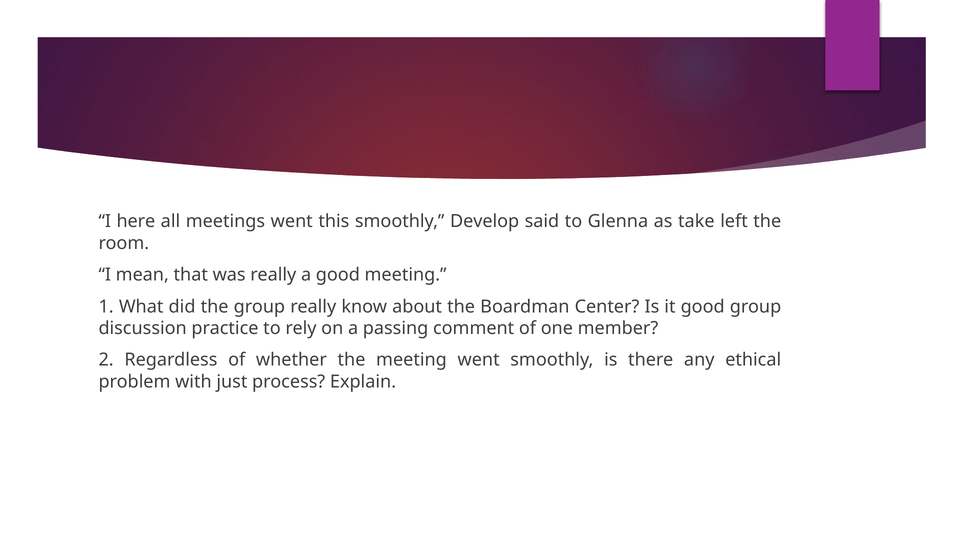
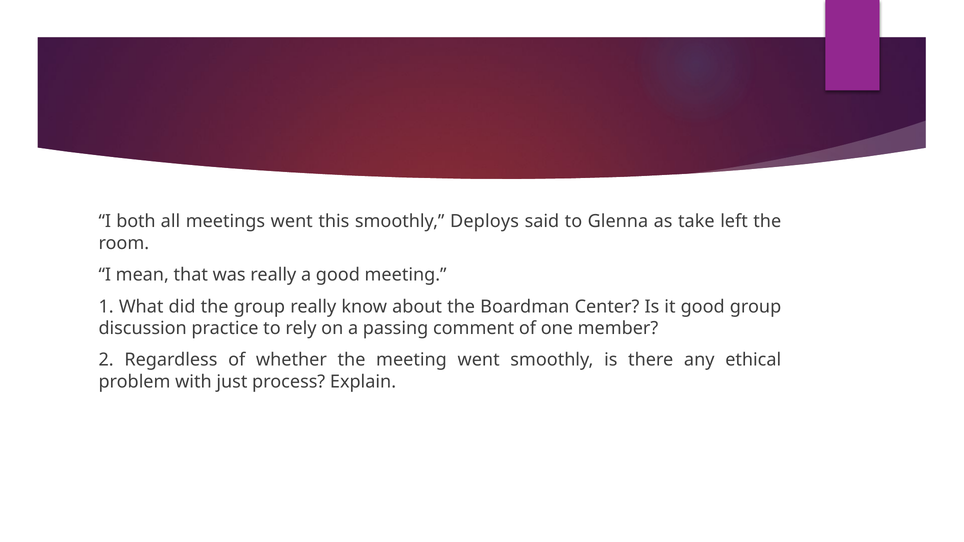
here: here -> both
Develop: Develop -> Deploys
